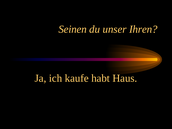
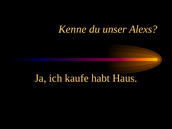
Seinen: Seinen -> Kenne
Ihren: Ihren -> Alexs
